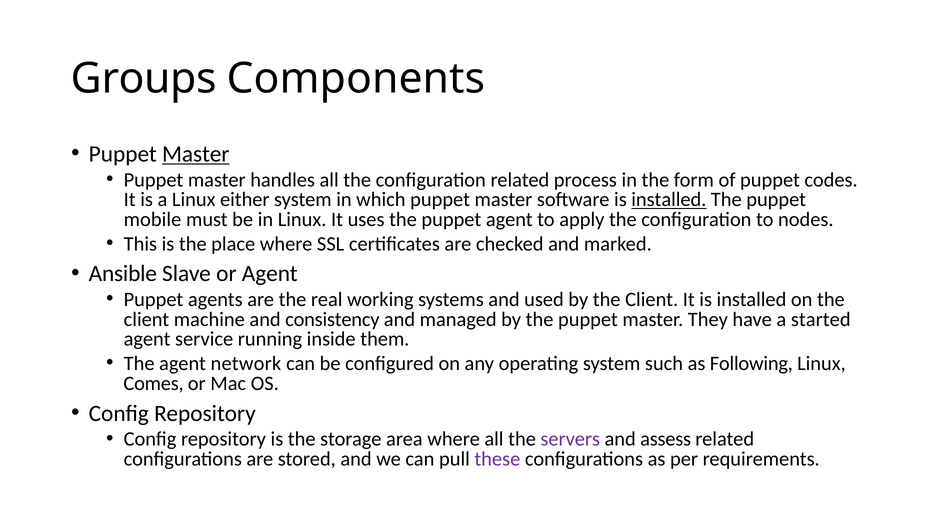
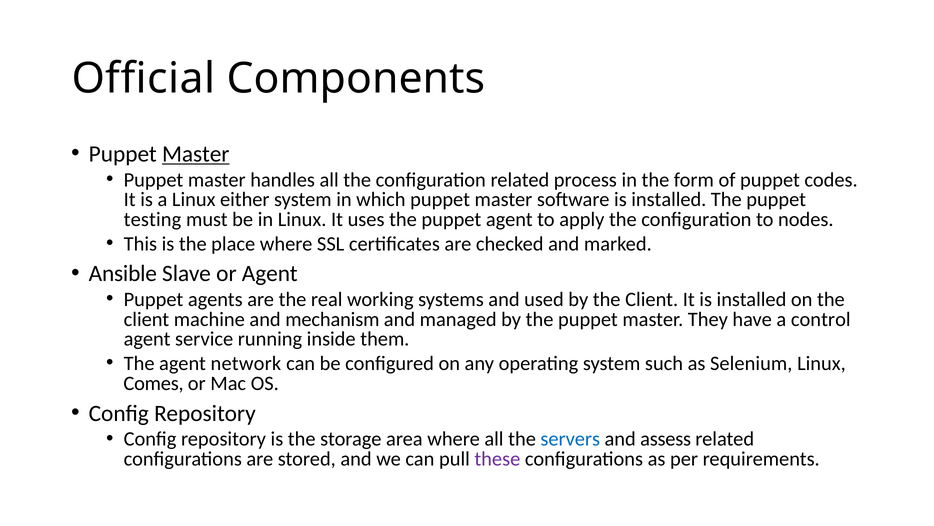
Groups: Groups -> Official
installed at (669, 199) underline: present -> none
mobile: mobile -> testing
consistency: consistency -> mechanism
started: started -> control
Following: Following -> Selenium
servers colour: purple -> blue
